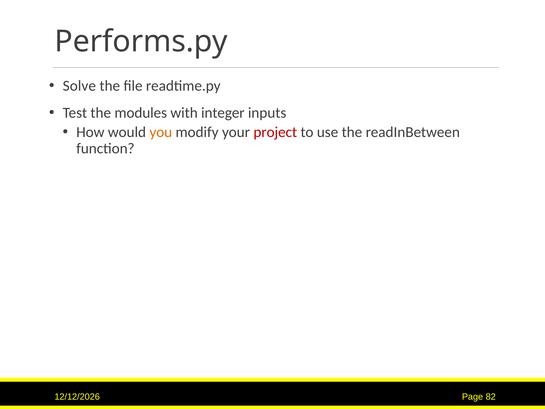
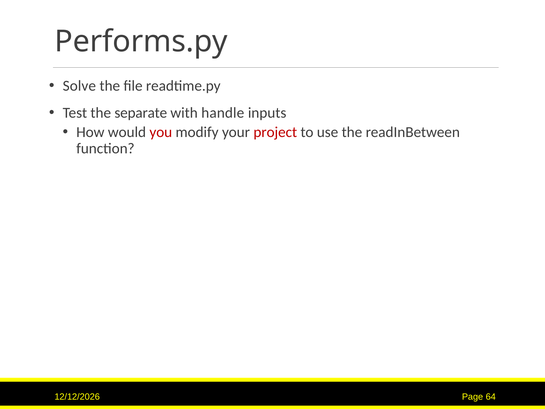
modules: modules -> separate
integer: integer -> handle
you colour: orange -> red
82: 82 -> 64
